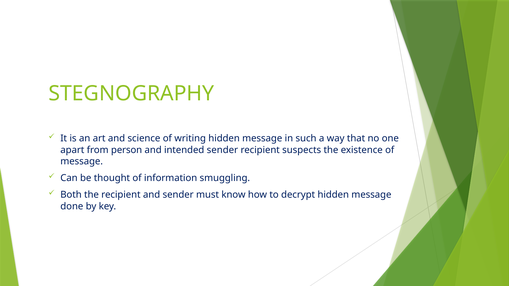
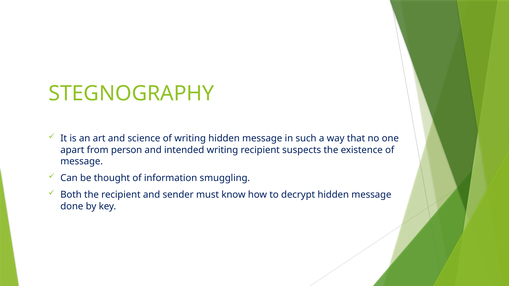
intended sender: sender -> writing
